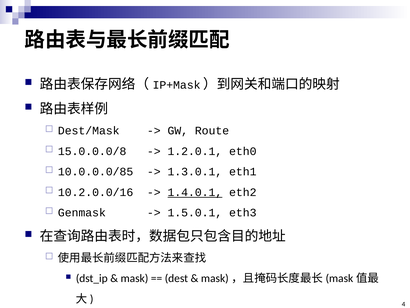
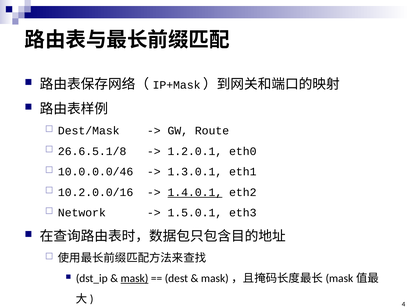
15.0.0.0/8: 15.0.0.0/8 -> 26.6.5.1/8
10.0.0.0/85: 10.0.0.0/85 -> 10.0.0.0/46
Genmask: Genmask -> Network
mask at (134, 278) underline: none -> present
